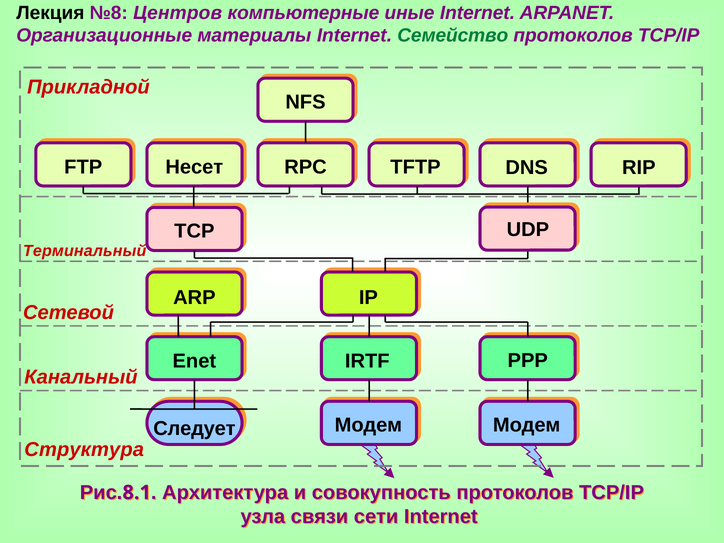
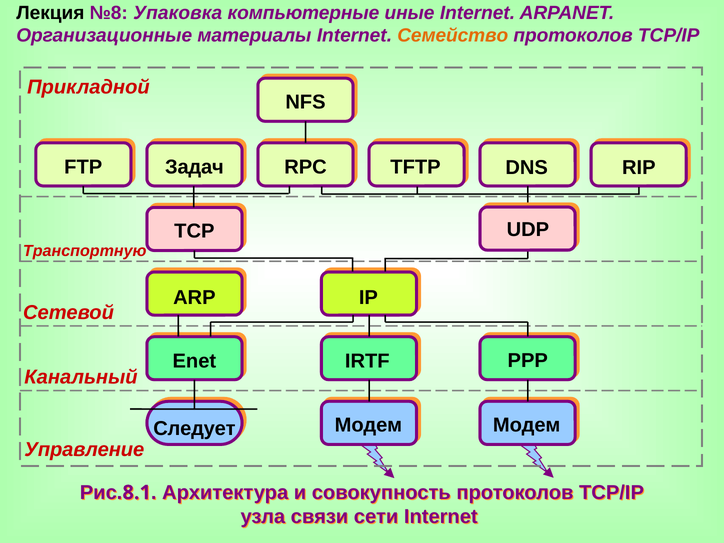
Центров: Центров -> Упаковка
Семейство colour: green -> orange
Несет: Несет -> Задач
Терминальный: Терминальный -> Транспортную
Структура: Структура -> Управление
